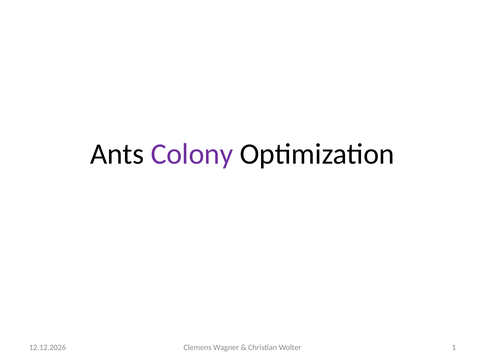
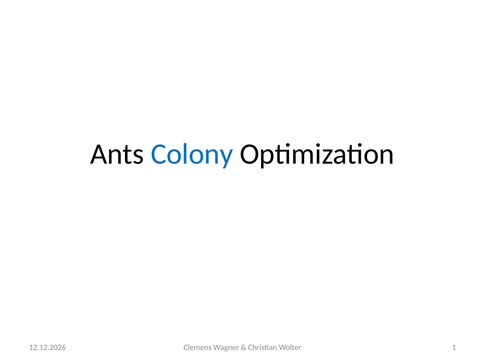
Colony colour: purple -> blue
